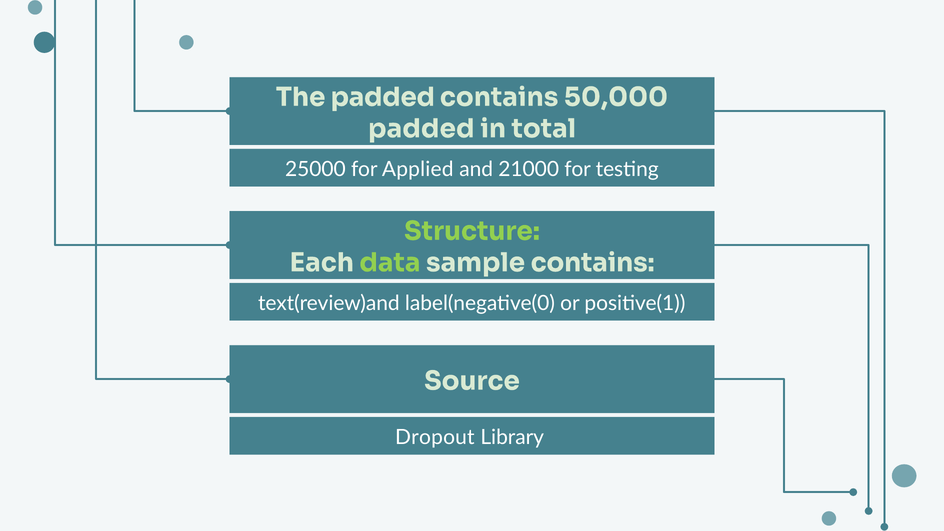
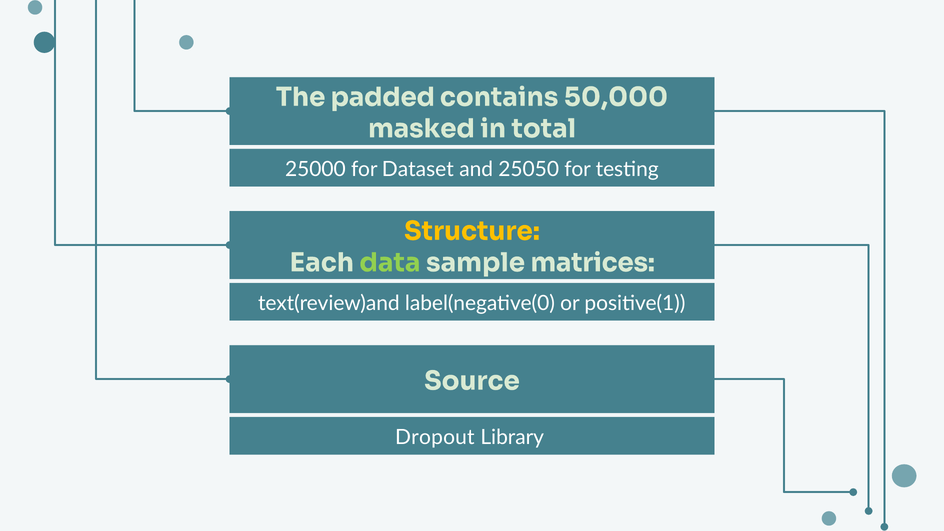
padded at (421, 129): padded -> masked
Applied: Applied -> Dataset
21000: 21000 -> 25050
Structure colour: light green -> yellow
sample contains: contains -> matrices
